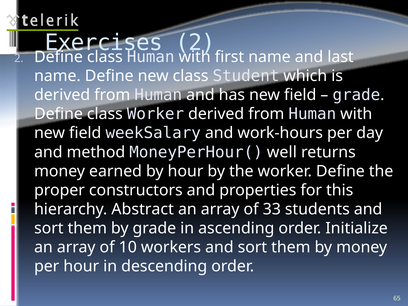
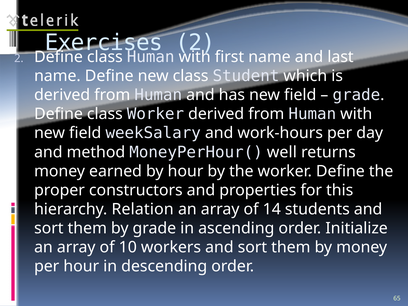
Abstract: Abstract -> Relation
33: 33 -> 14
